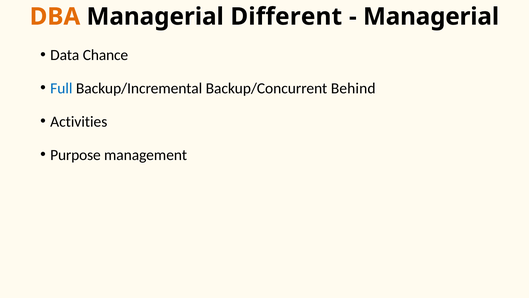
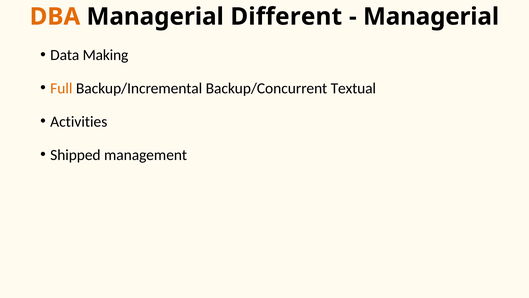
Chance: Chance -> Making
Full colour: blue -> orange
Behind: Behind -> Textual
Purpose: Purpose -> Shipped
